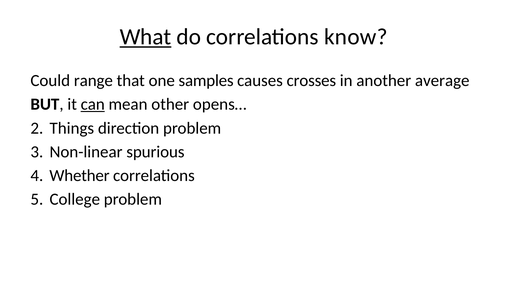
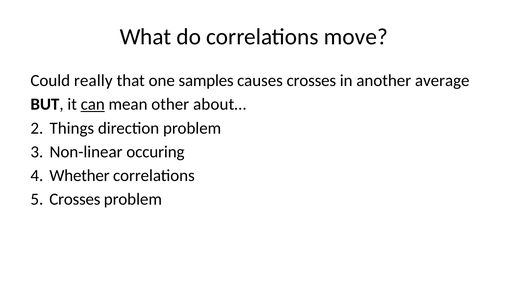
What underline: present -> none
know: know -> move
range: range -> really
opens…: opens… -> about…
spurious: spurious -> occuring
College at (75, 199): College -> Crosses
